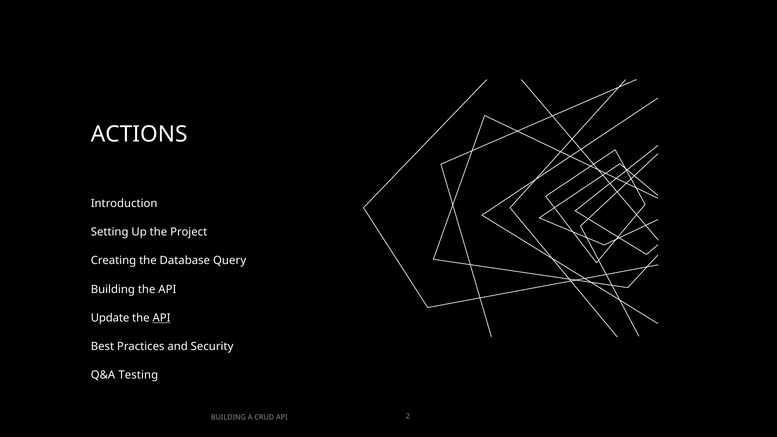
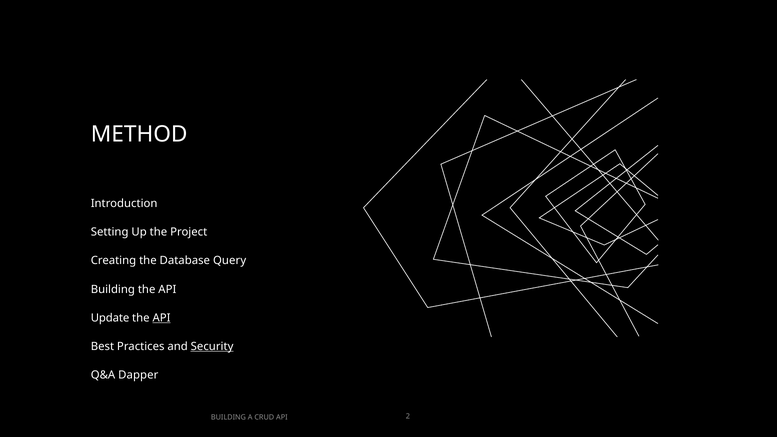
ACTIONS: ACTIONS -> METHOD
Security underline: none -> present
Testing: Testing -> Dapper
